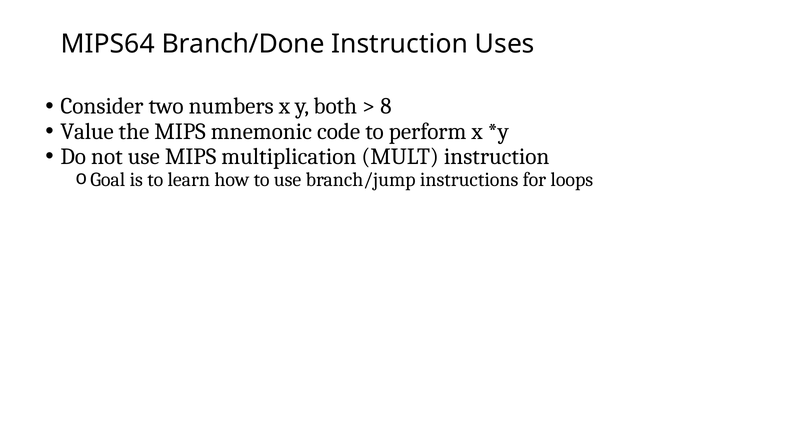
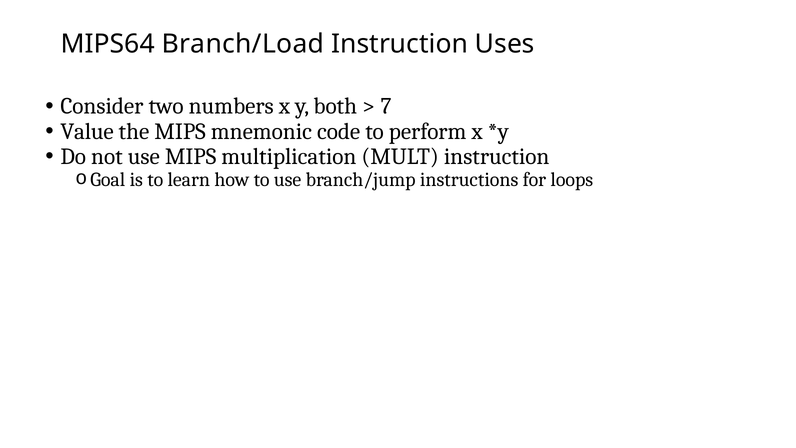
Branch/Done: Branch/Done -> Branch/Load
8: 8 -> 7
